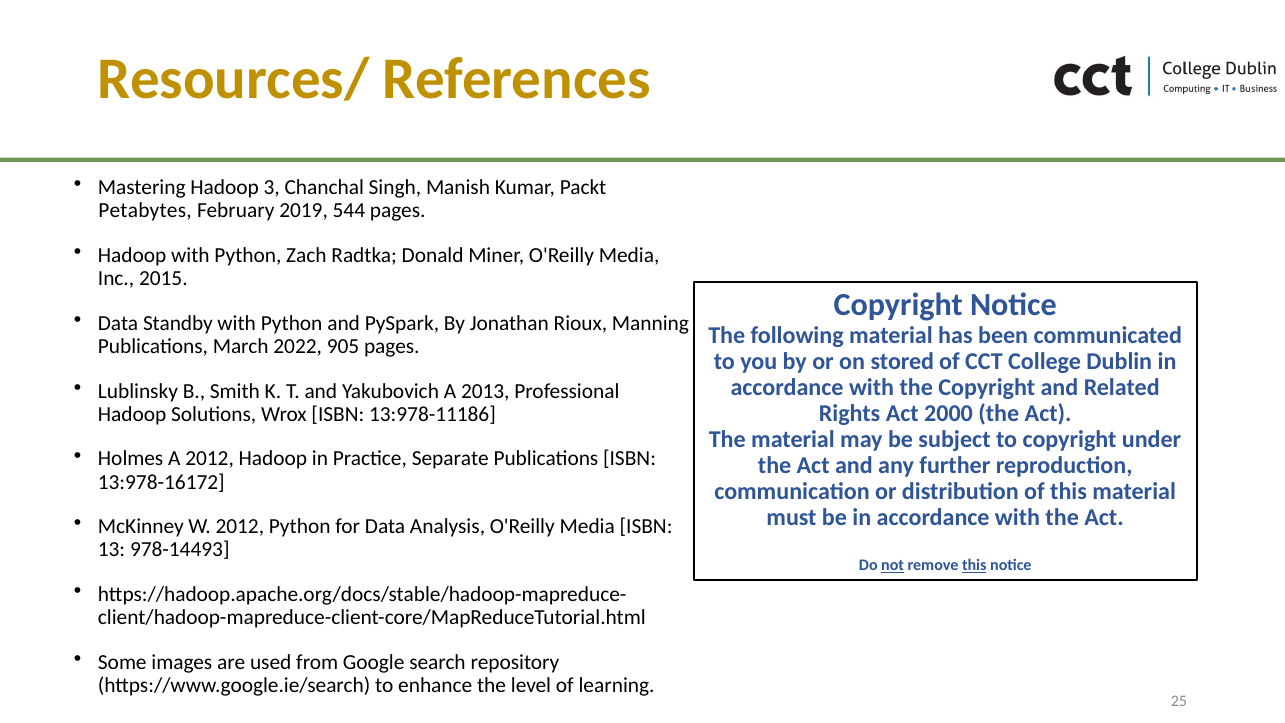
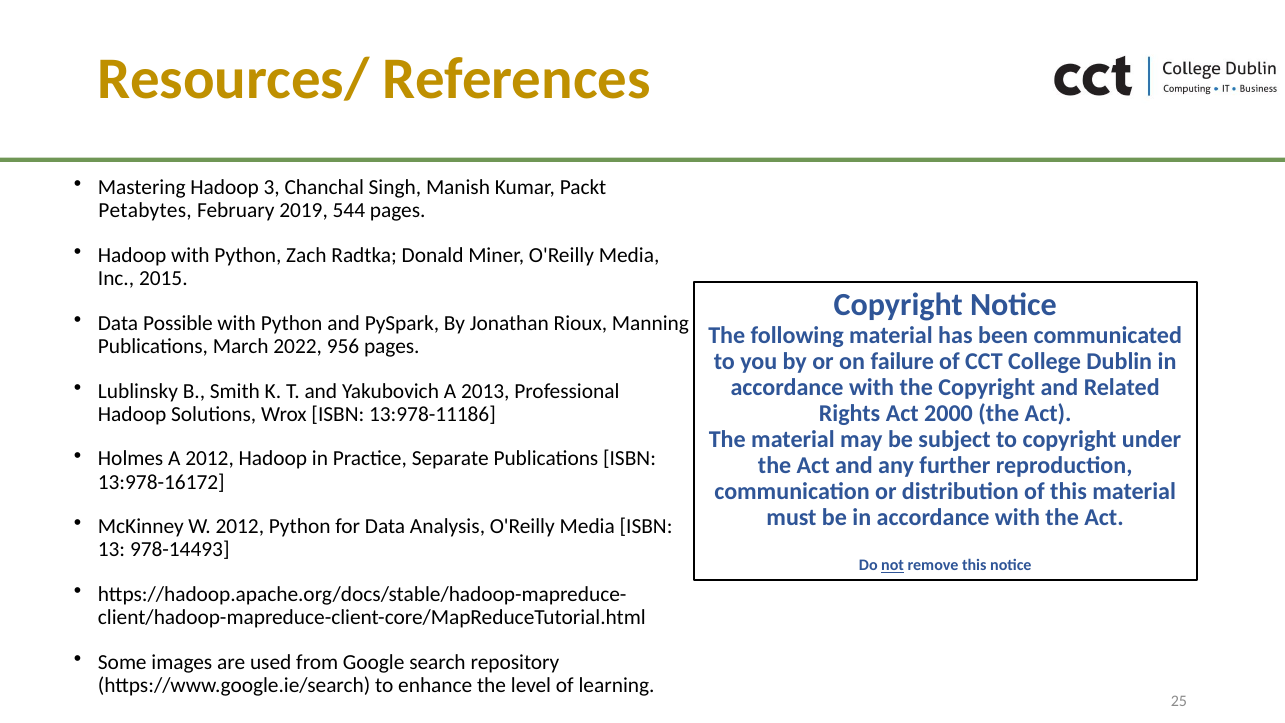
Standby: Standby -> Possible
905: 905 -> 956
stored: stored -> failure
this at (974, 565) underline: present -> none
